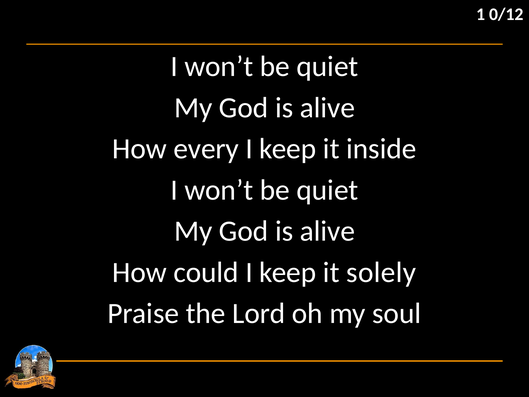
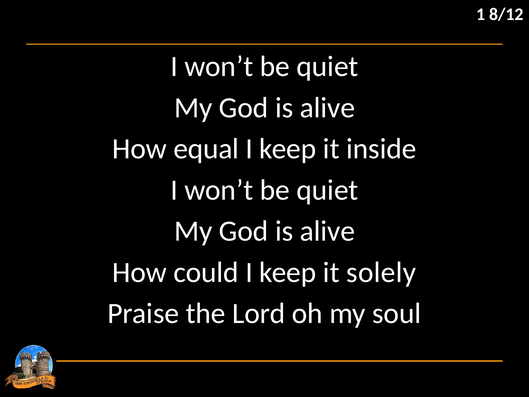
0/12: 0/12 -> 8/12
every: every -> equal
